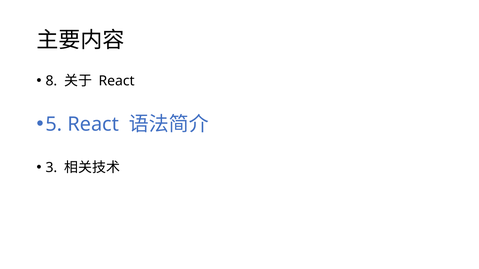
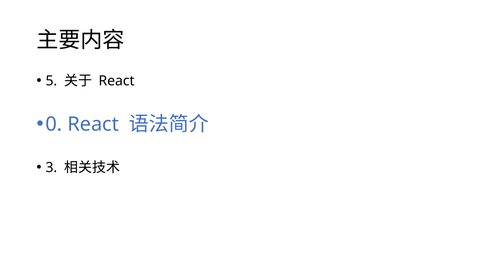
8: 8 -> 5
5: 5 -> 0
